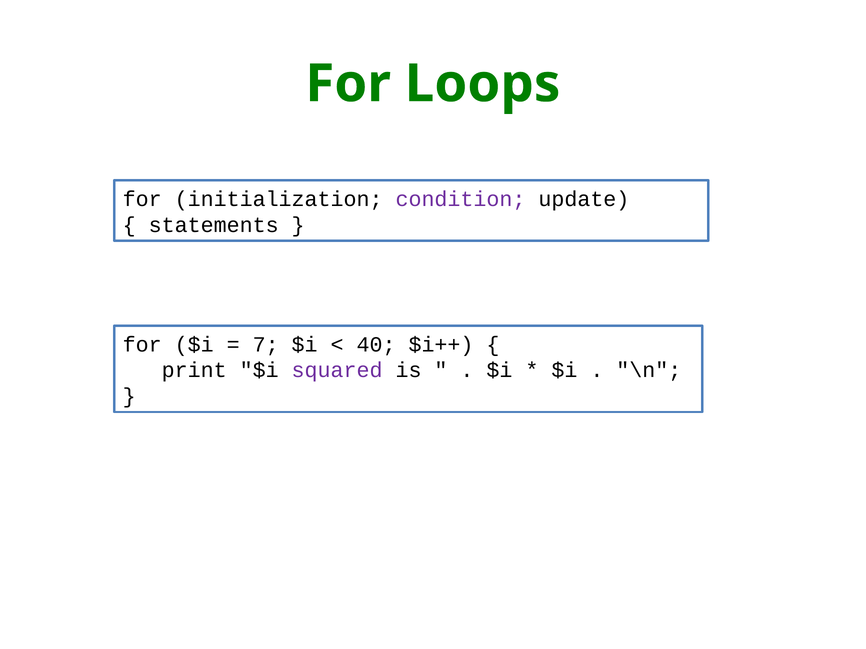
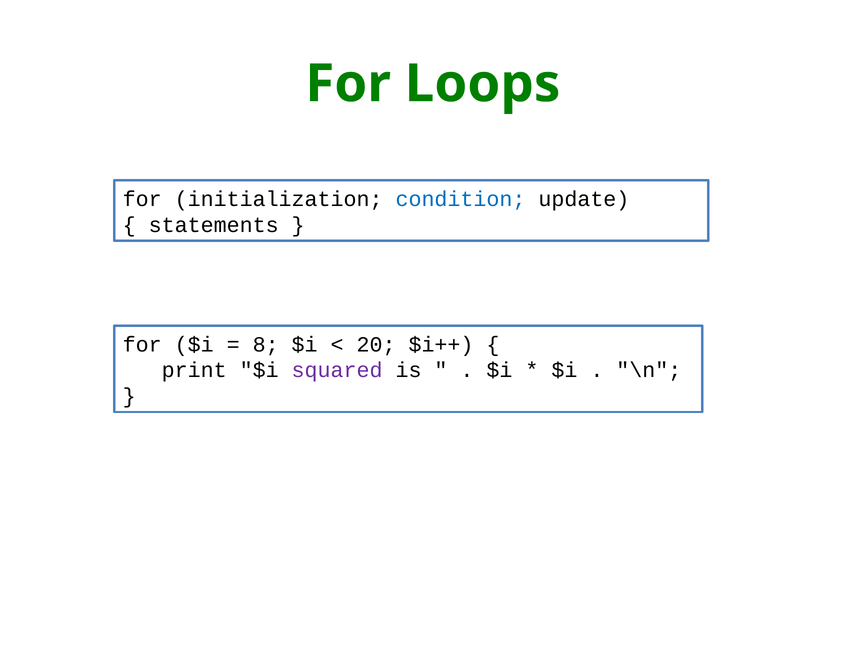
condition colour: purple -> blue
7: 7 -> 8
40: 40 -> 20
